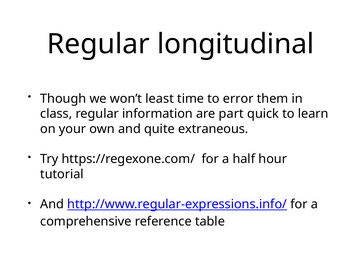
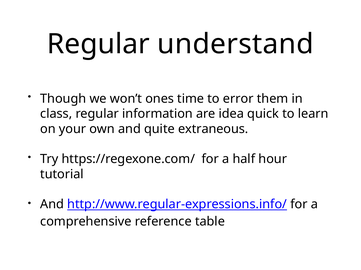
longitudinal: longitudinal -> understand
least: least -> ones
part: part -> idea
